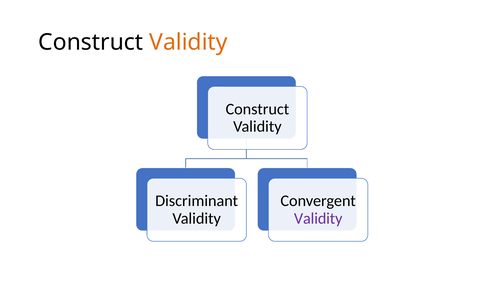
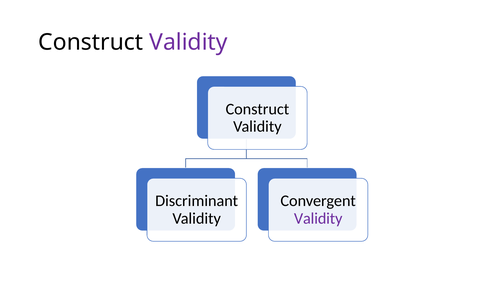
Validity at (188, 42) colour: orange -> purple
